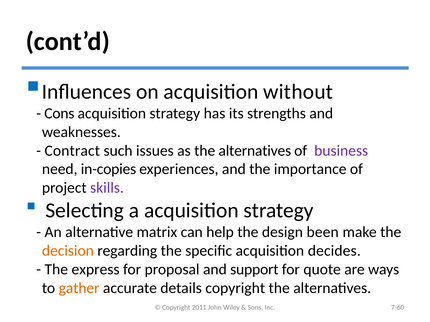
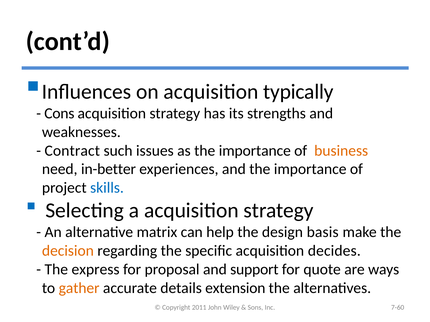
without: without -> typically
as the alternatives: alternatives -> importance
business colour: purple -> orange
in-copies: in-copies -> in-better
skills colour: purple -> blue
been: been -> basis
details copyright: copyright -> extension
